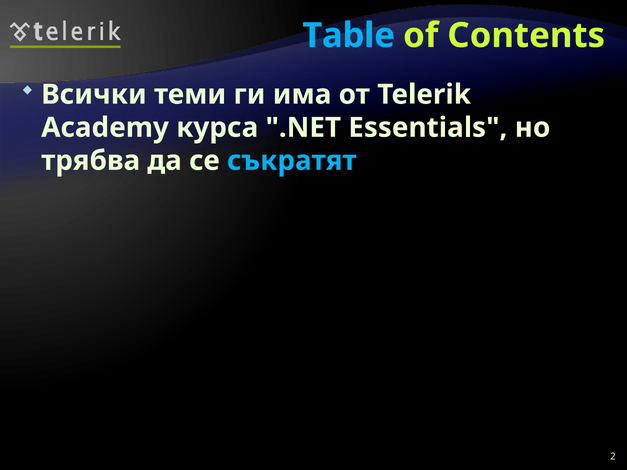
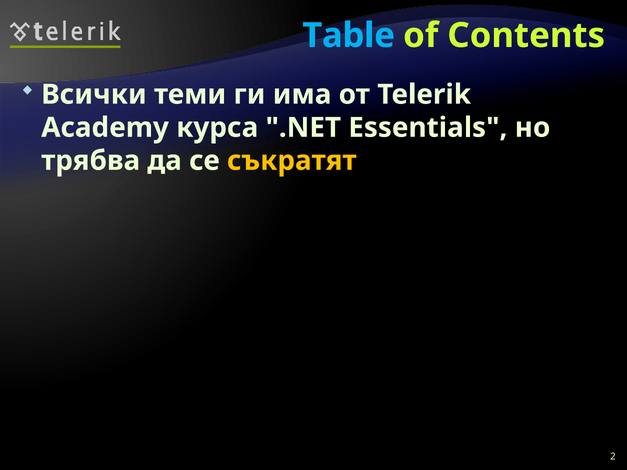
съкратят colour: light blue -> yellow
